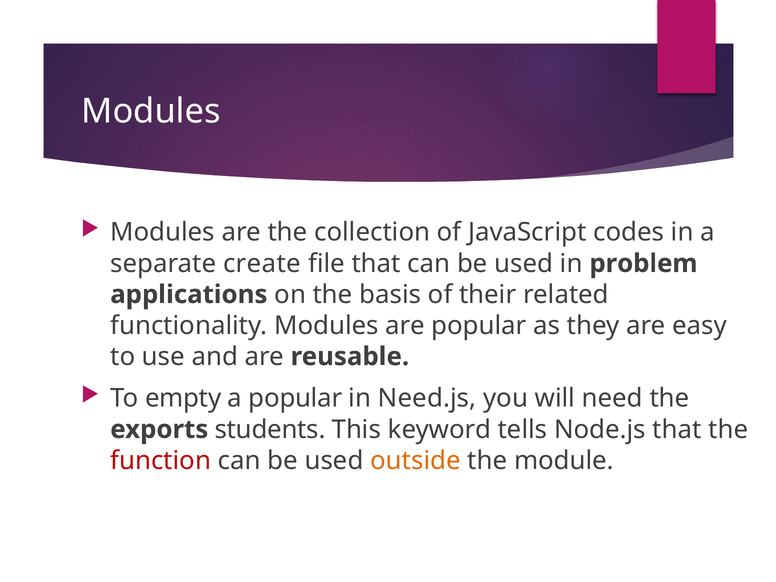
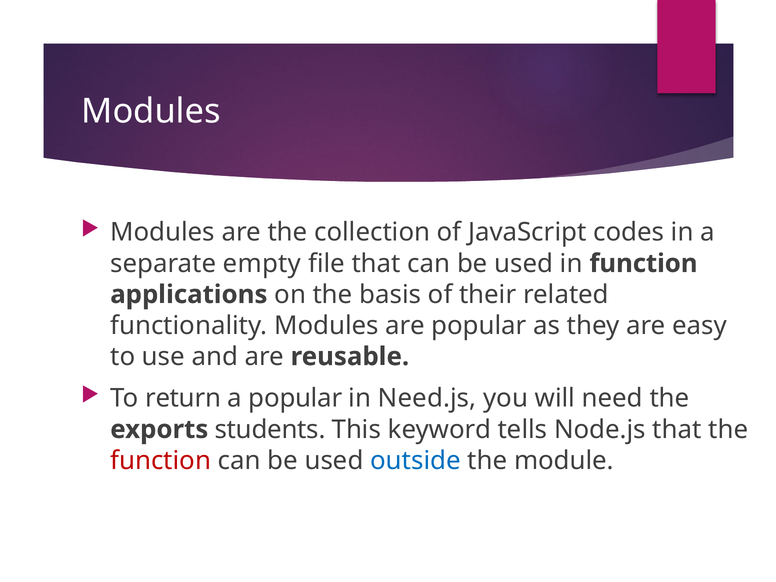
create: create -> empty
in problem: problem -> function
empty: empty -> return
outside colour: orange -> blue
